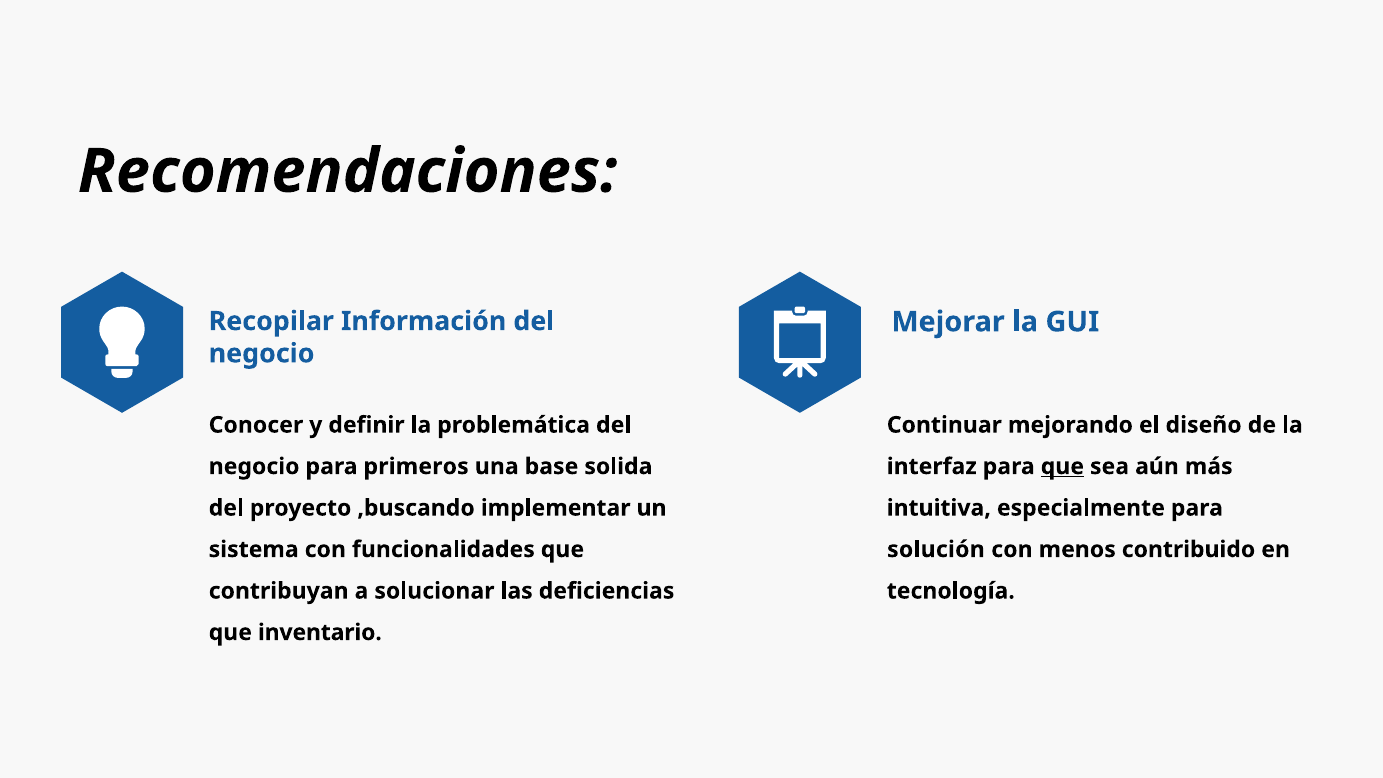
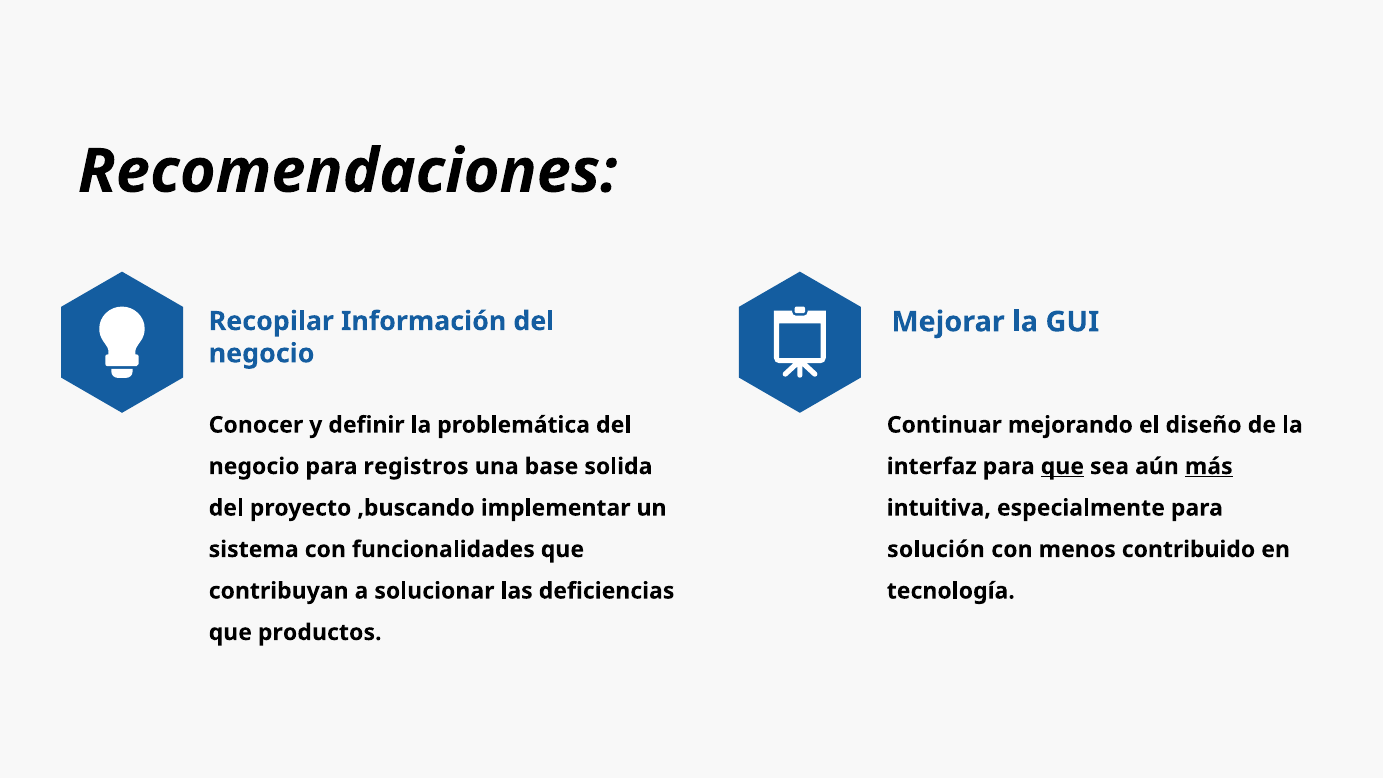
primeros: primeros -> registros
más underline: none -> present
inventario: inventario -> productos
